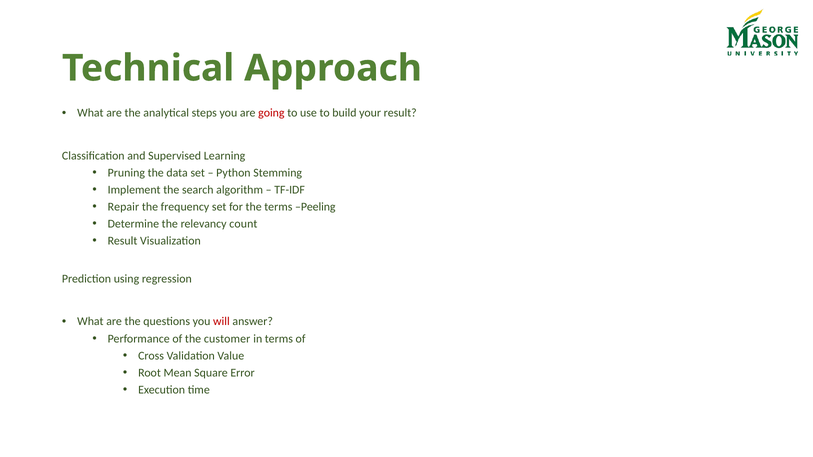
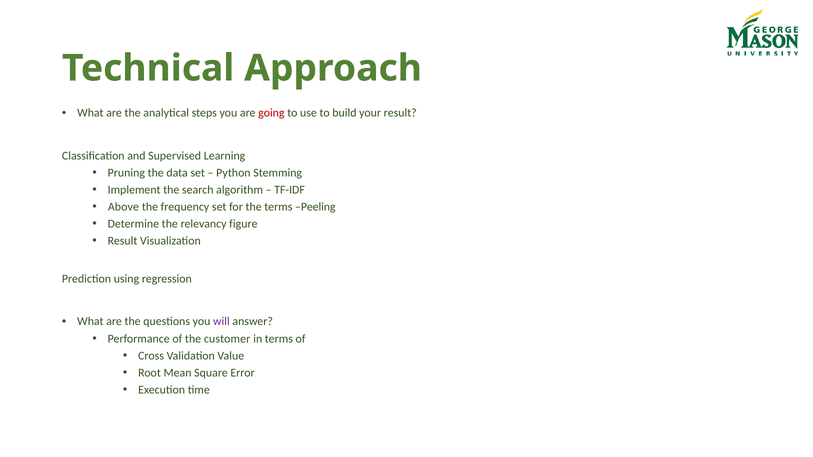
Repair: Repair -> Above
count: count -> figure
will colour: red -> purple
